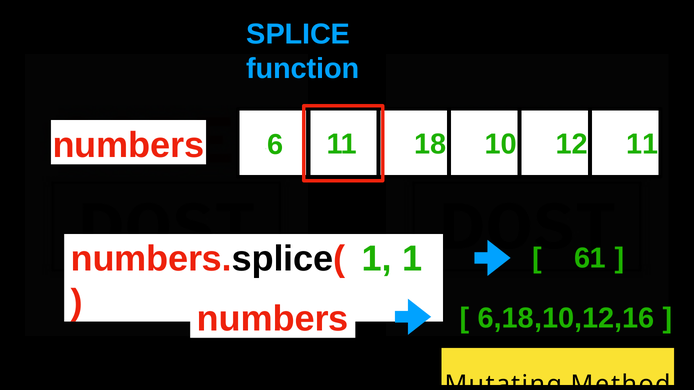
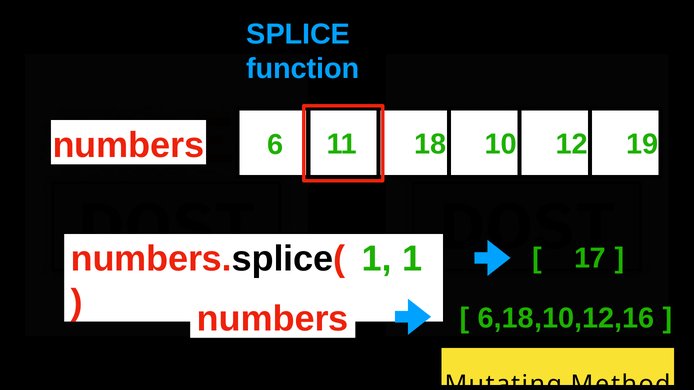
12 11: 11 -> 19
61: 61 -> 17
